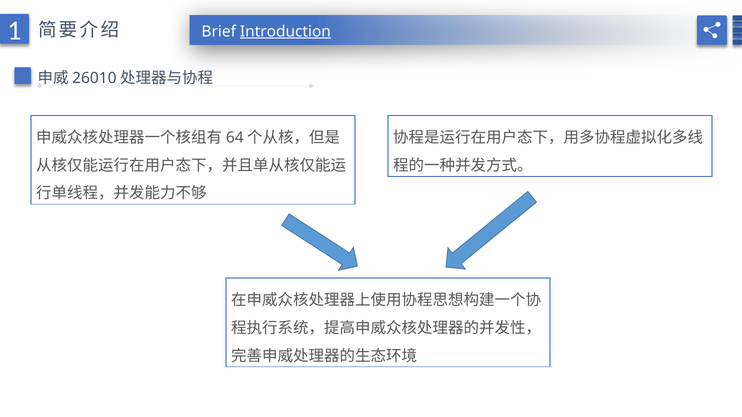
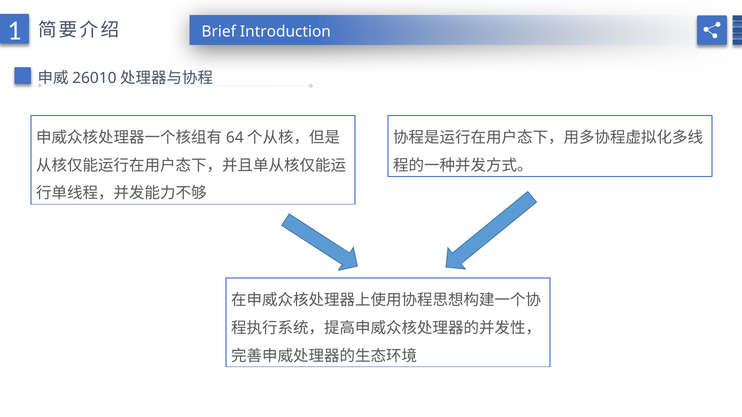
Introduction underline: present -> none
